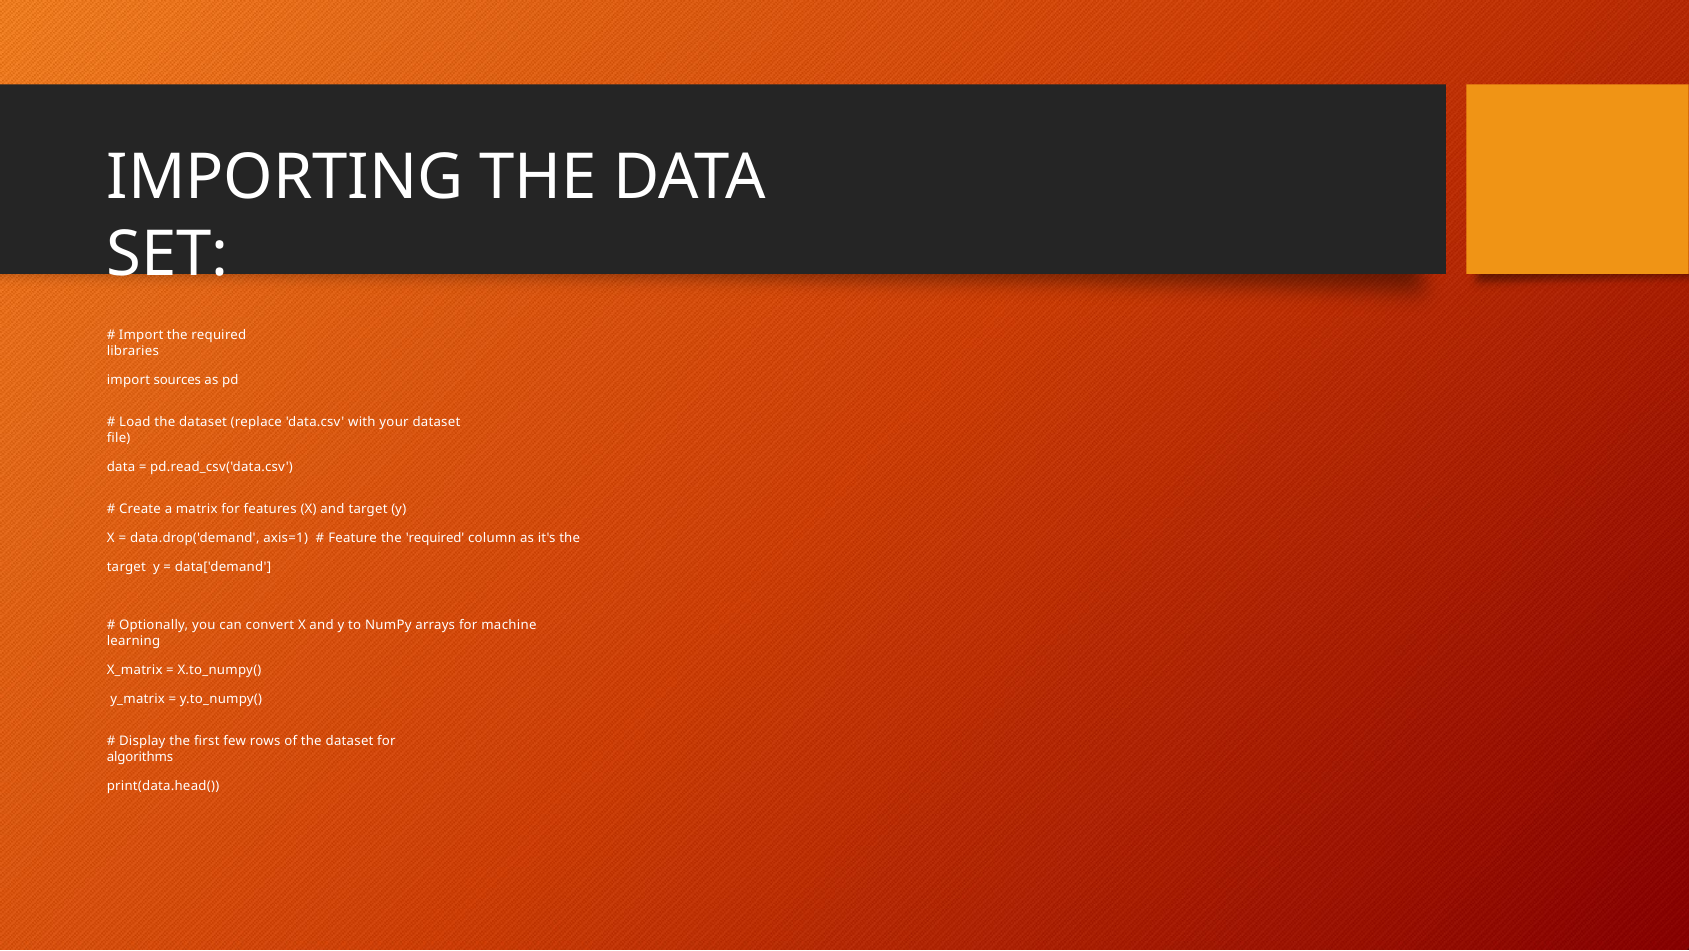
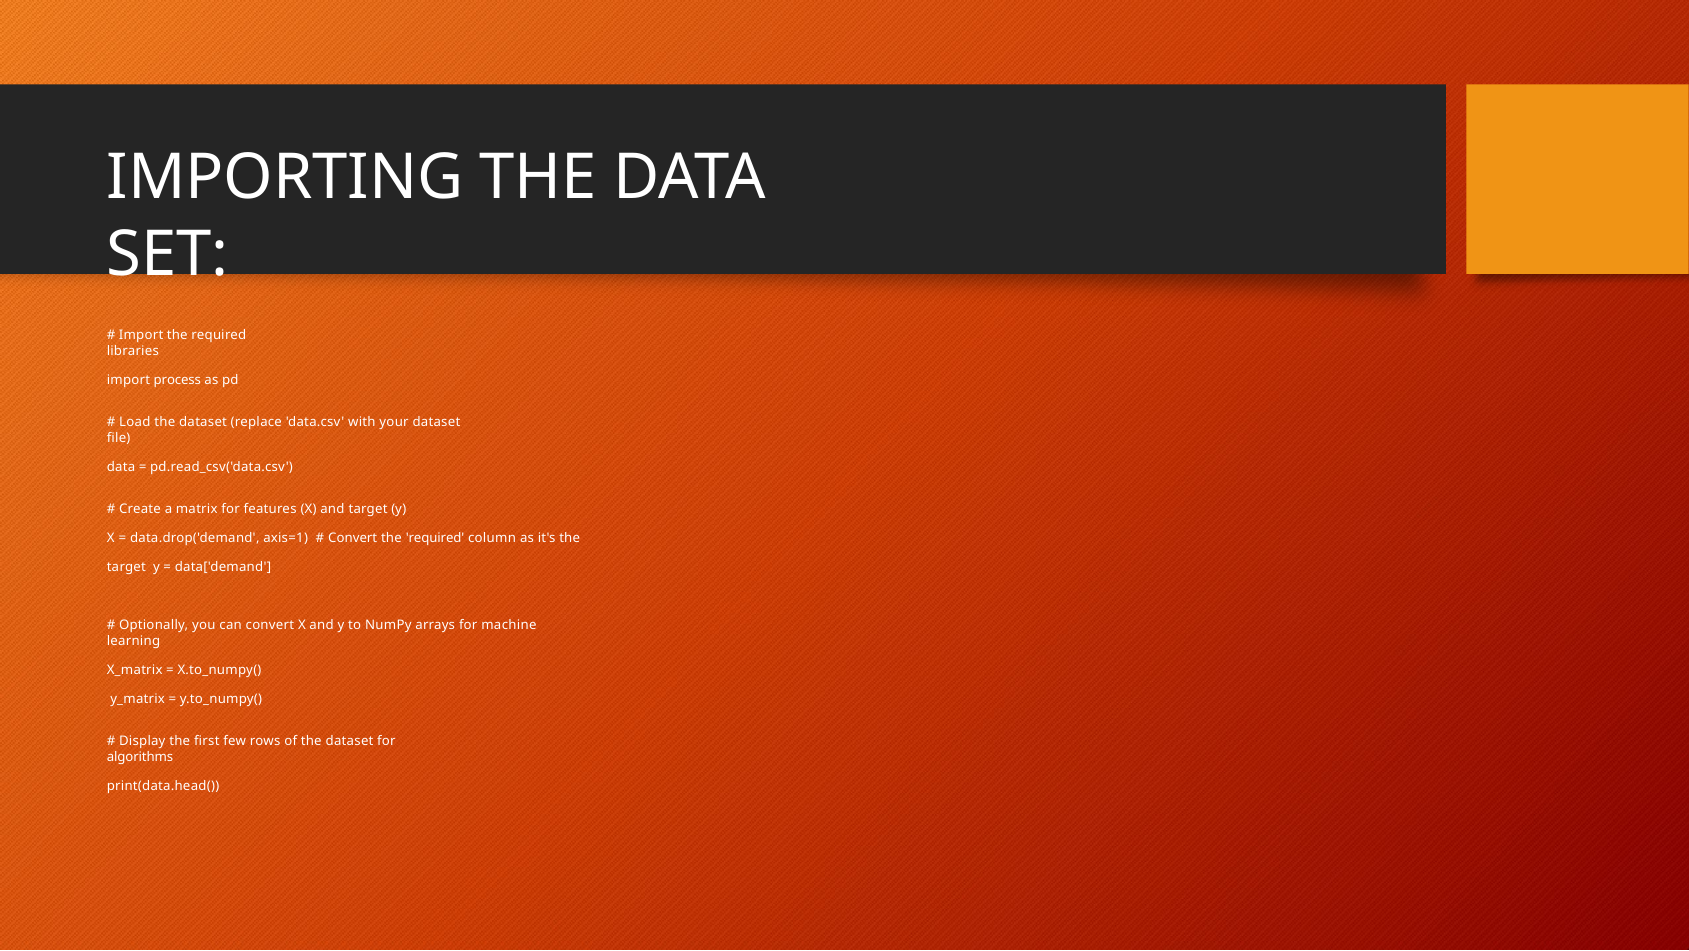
sources: sources -> process
Feature at (353, 538): Feature -> Convert
